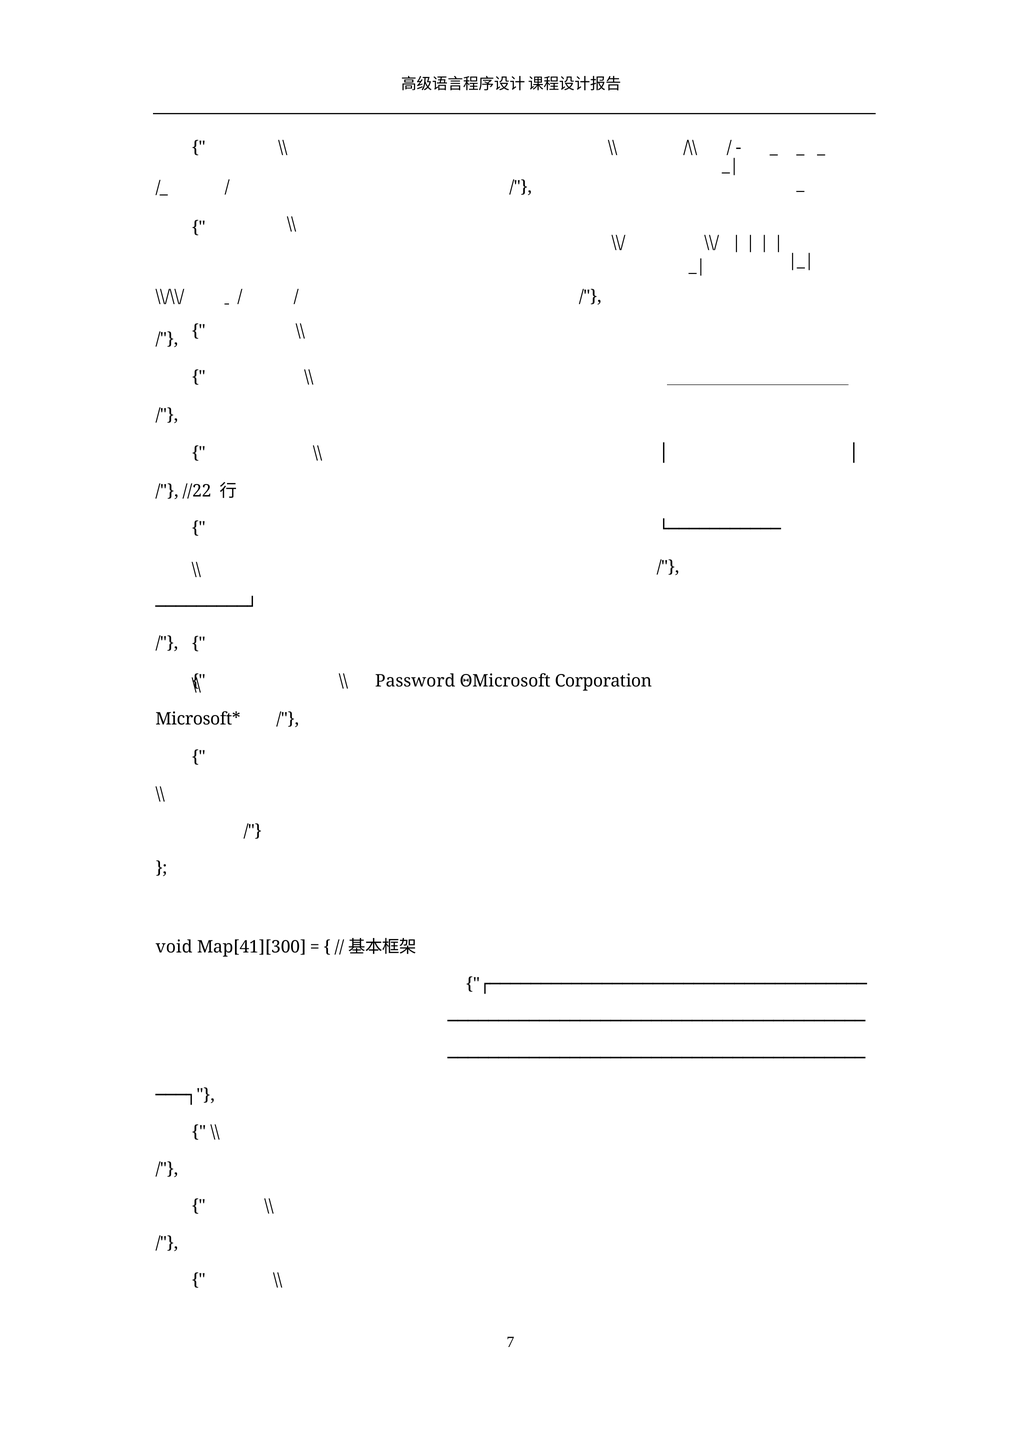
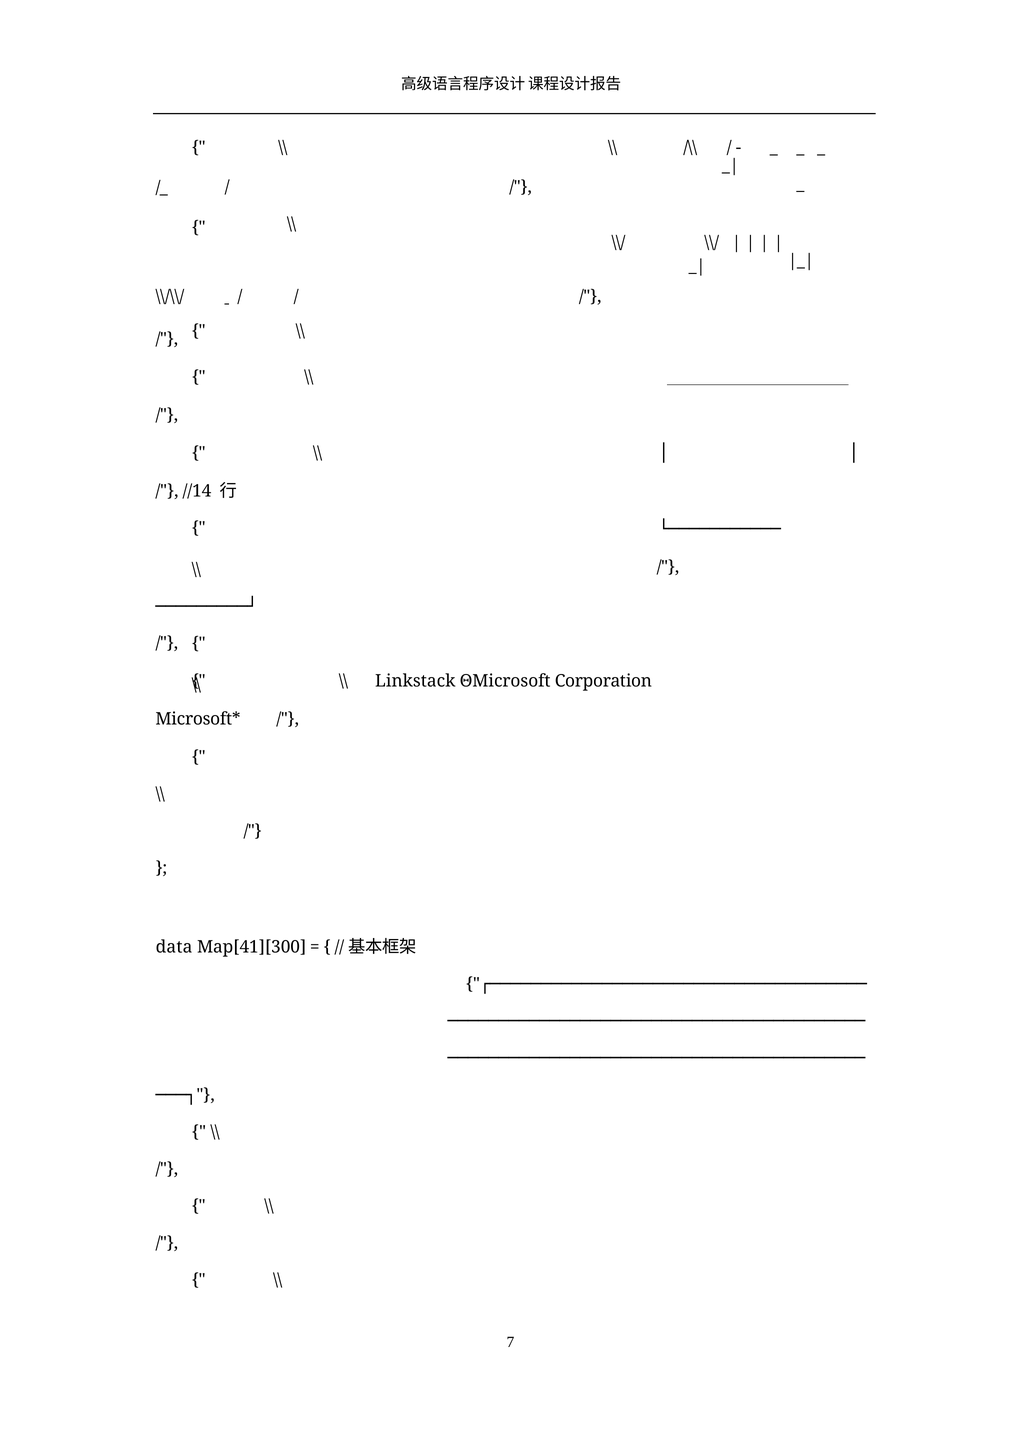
//22: //22 -> //14
Password: Password -> Linkstack
void: void -> data
